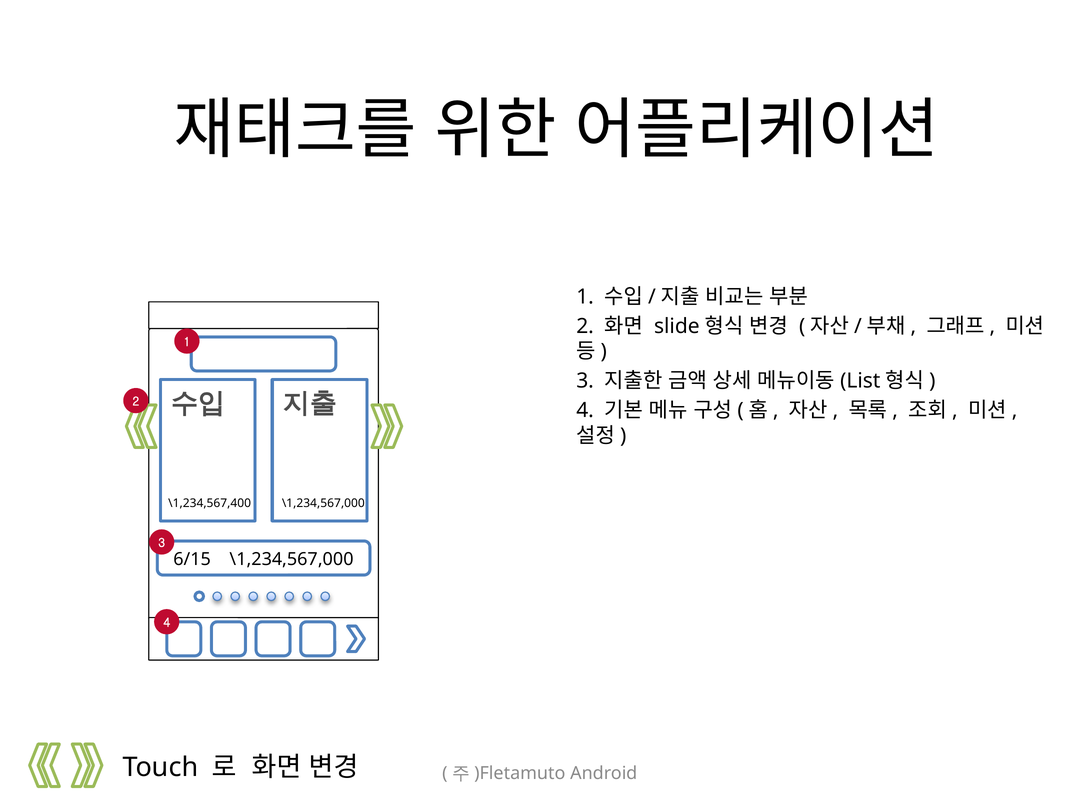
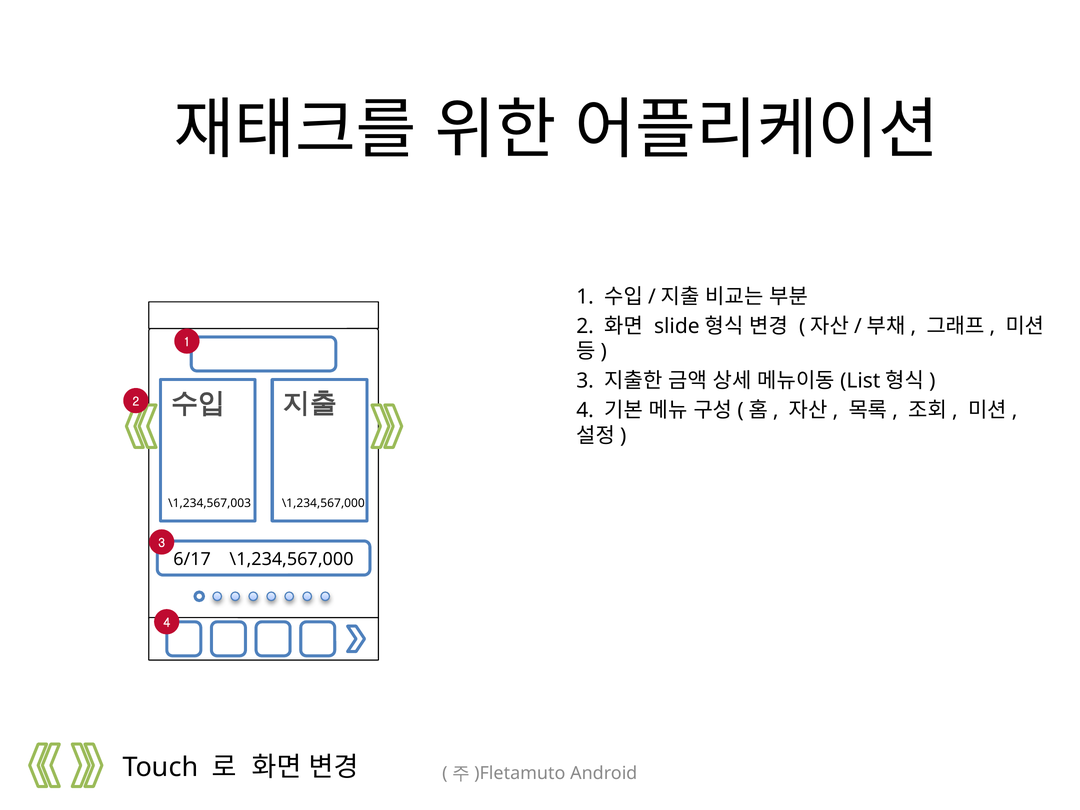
\1,234,567,400: \1,234,567,400 -> \1,234,567,003
6/15: 6/15 -> 6/17
